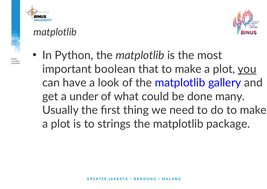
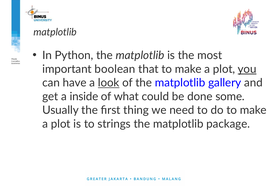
look underline: none -> present
under: under -> inside
many: many -> some
